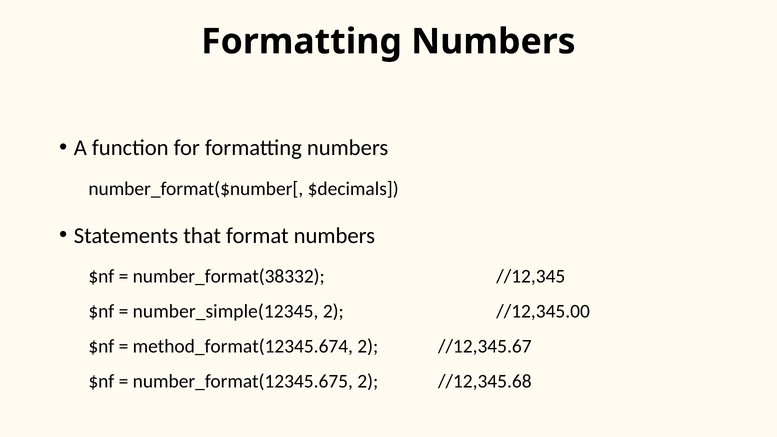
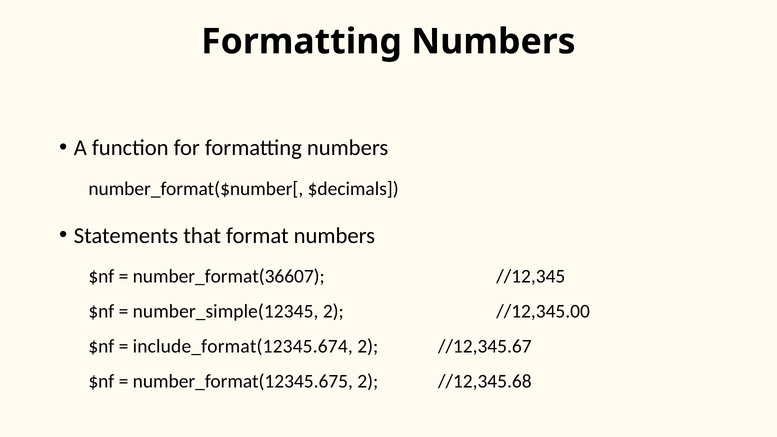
number_format(38332: number_format(38332 -> number_format(36607
method_format(12345.674: method_format(12345.674 -> include_format(12345.674
